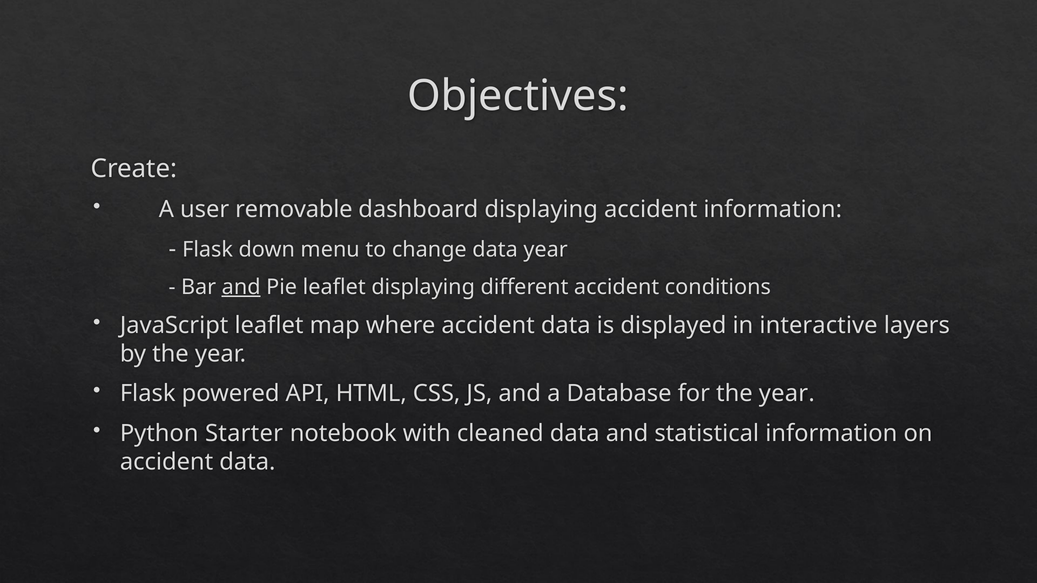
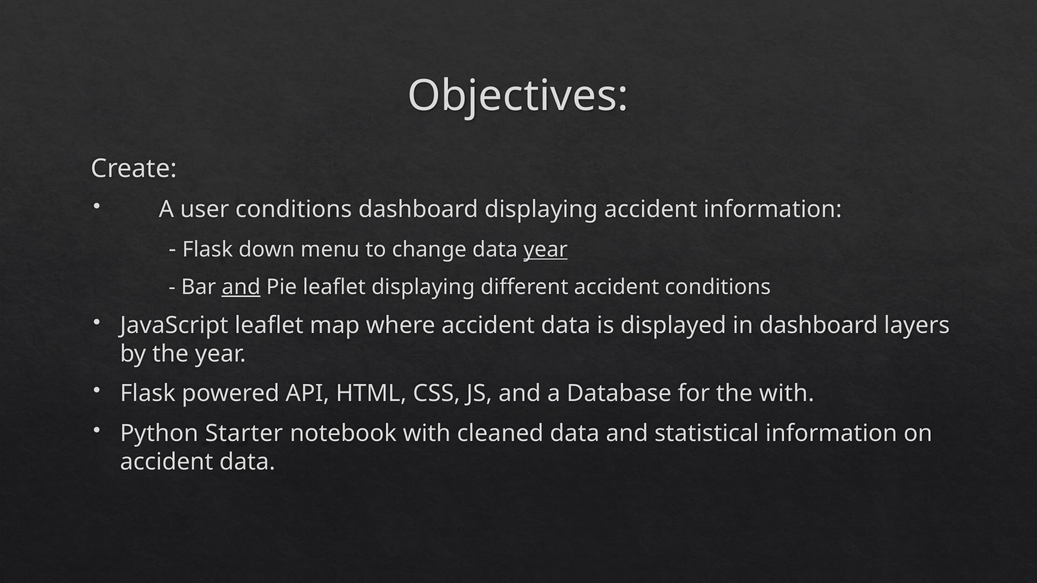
user removable: removable -> conditions
year at (546, 250) underline: none -> present
in interactive: interactive -> dashboard
for the year: year -> with
